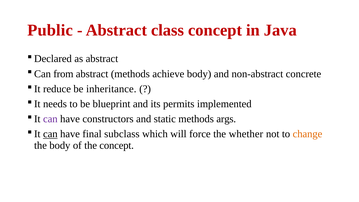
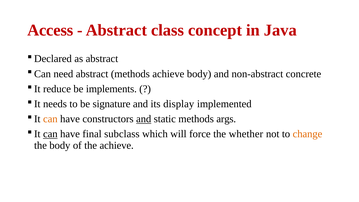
Public: Public -> Access
from: from -> need
inheritance: inheritance -> implements
blueprint: blueprint -> signature
permits: permits -> display
can at (50, 119) colour: purple -> orange
and at (144, 119) underline: none -> present
the concept: concept -> achieve
